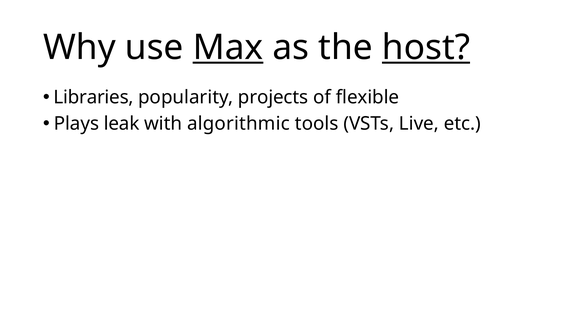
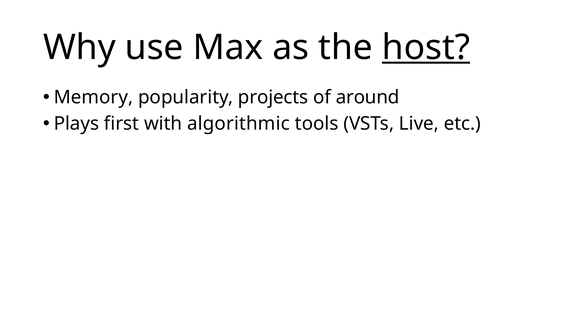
Max underline: present -> none
Libraries: Libraries -> Memory
flexible: flexible -> around
leak: leak -> first
